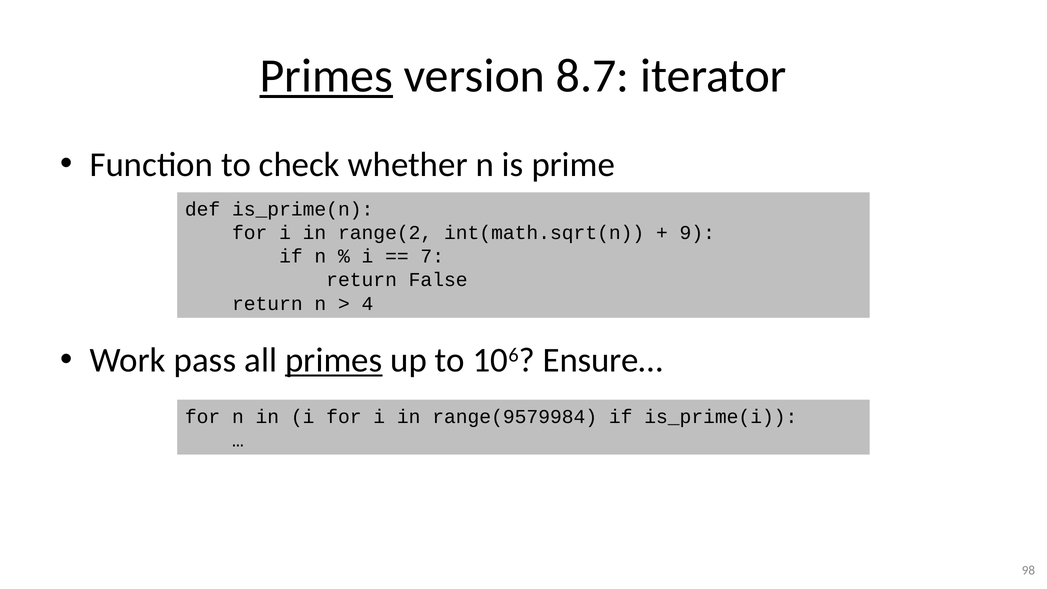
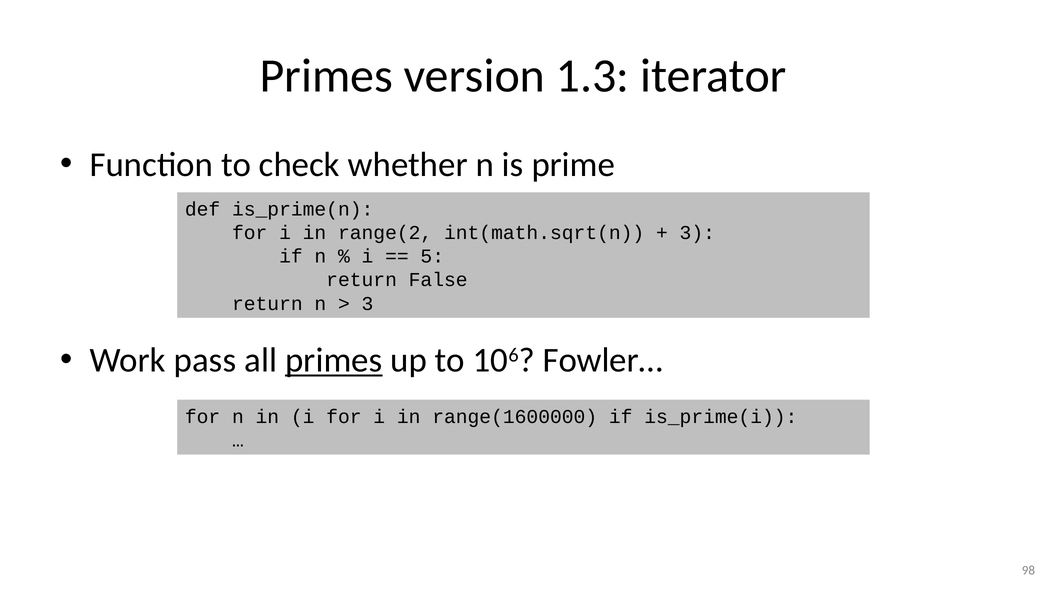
Primes at (326, 76) underline: present -> none
8.7: 8.7 -> 1.3
9 at (697, 233): 9 -> 3
7: 7 -> 5
4 at (367, 304): 4 -> 3
Ensure…: Ensure… -> Fowler…
range(9579984: range(9579984 -> range(1600000
